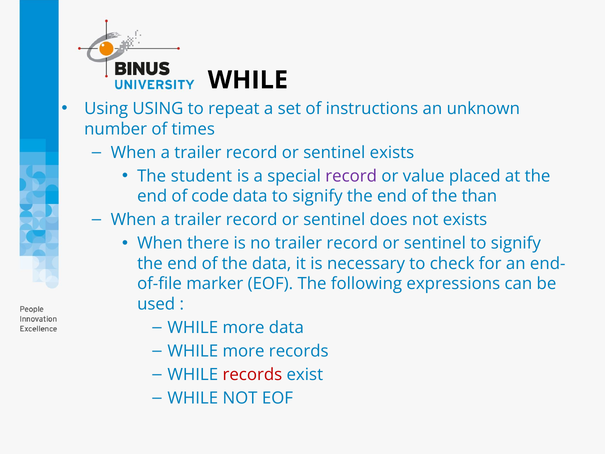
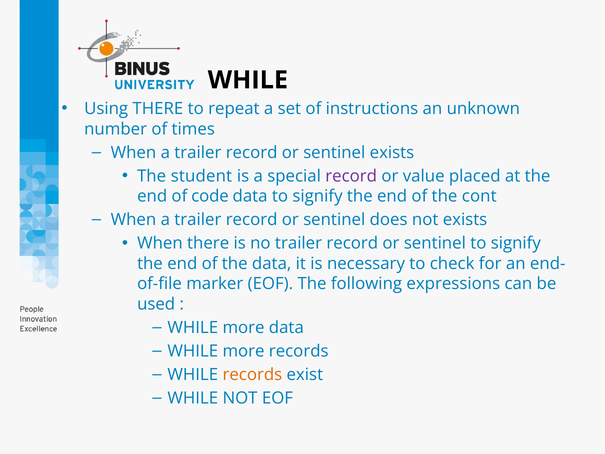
Using USING: USING -> THERE
than: than -> cont
records at (252, 374) colour: red -> orange
